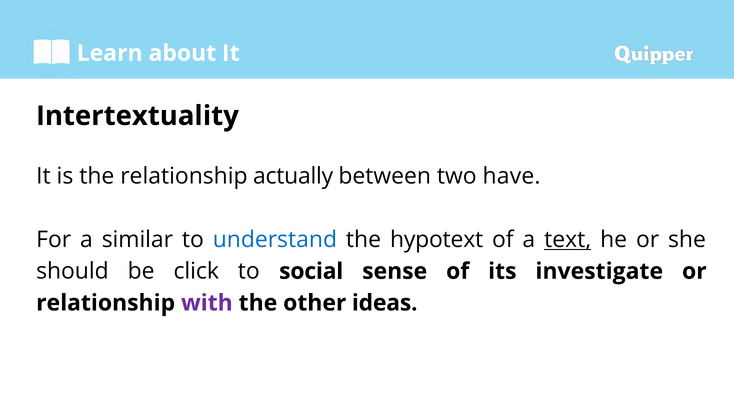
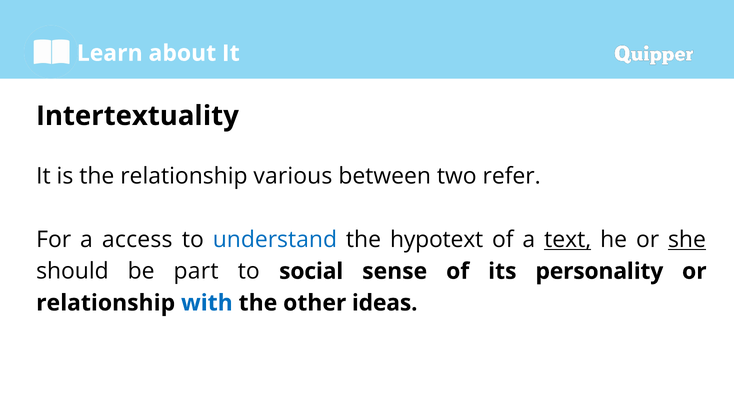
actually: actually -> various
have: have -> refer
similar: similar -> access
she underline: none -> present
click: click -> part
investigate: investigate -> personality
with colour: purple -> blue
